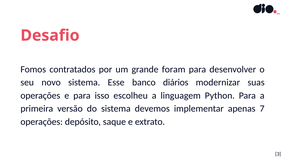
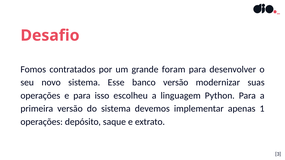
banco diários: diários -> versão
7: 7 -> 1
